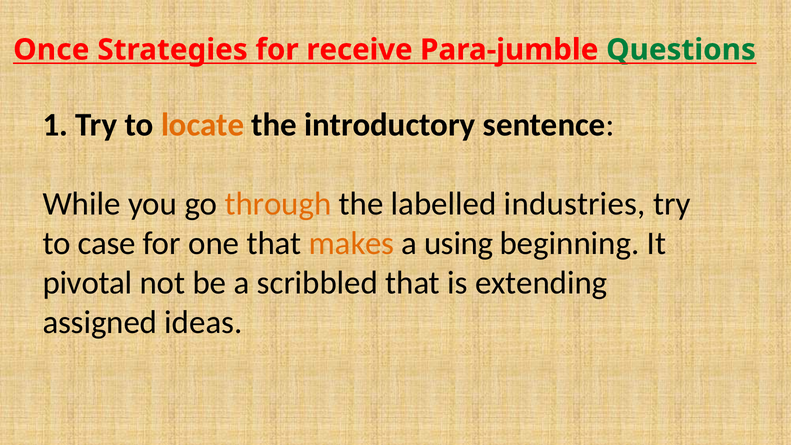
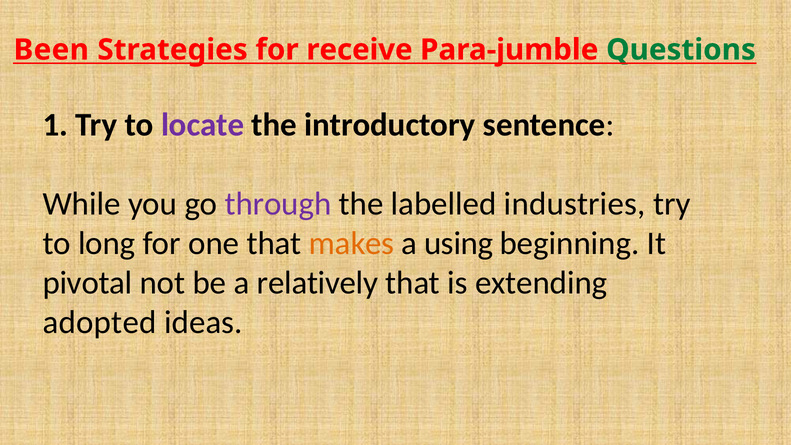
Once: Once -> Been
locate colour: orange -> purple
through colour: orange -> purple
case: case -> long
scribbled: scribbled -> relatively
assigned: assigned -> adopted
